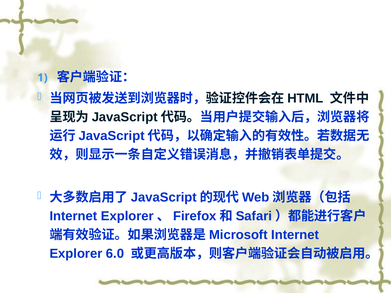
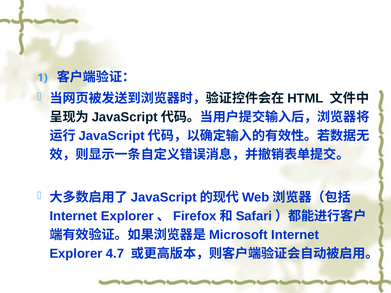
6.0: 6.0 -> 4.7
